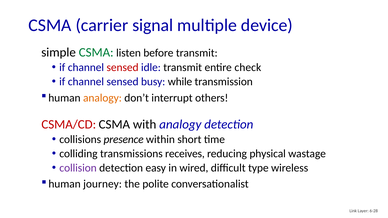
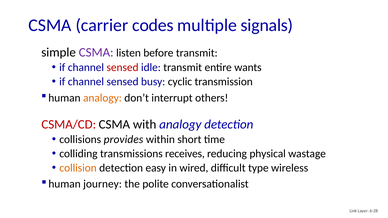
signal: signal -> codes
device: device -> signals
CSMA at (96, 52) colour: green -> purple
check: check -> wants
while: while -> cyclic
presence: presence -> provides
collision colour: purple -> orange
